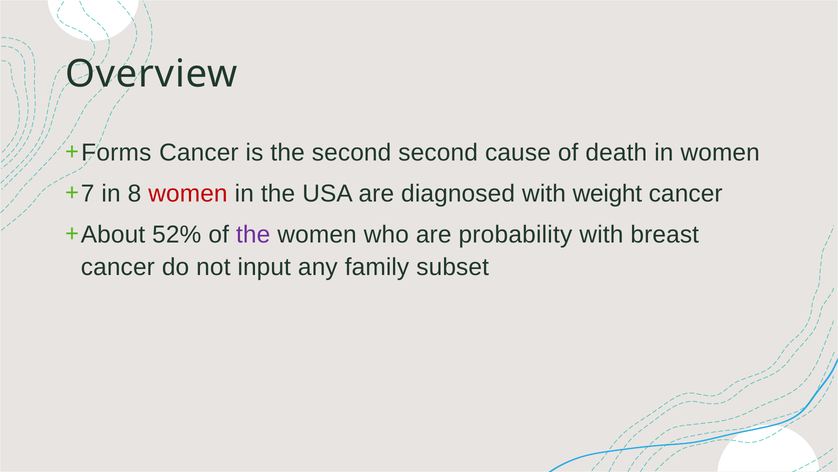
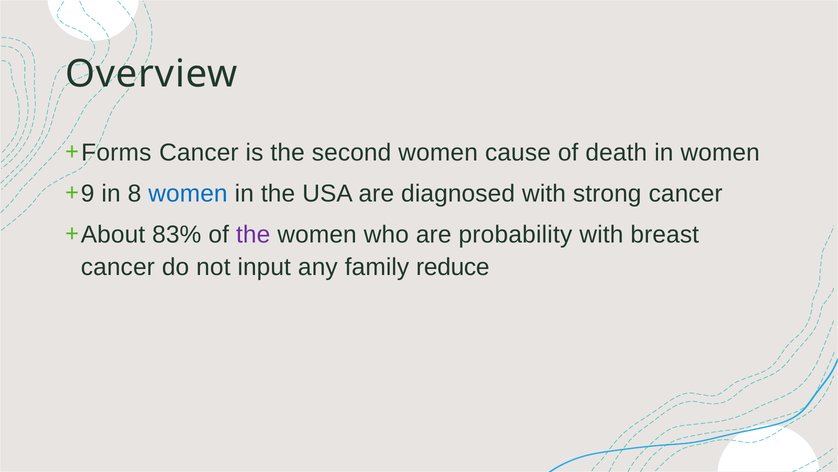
second second: second -> women
7: 7 -> 9
women at (188, 193) colour: red -> blue
weight: weight -> strong
52%: 52% -> 83%
subset: subset -> reduce
